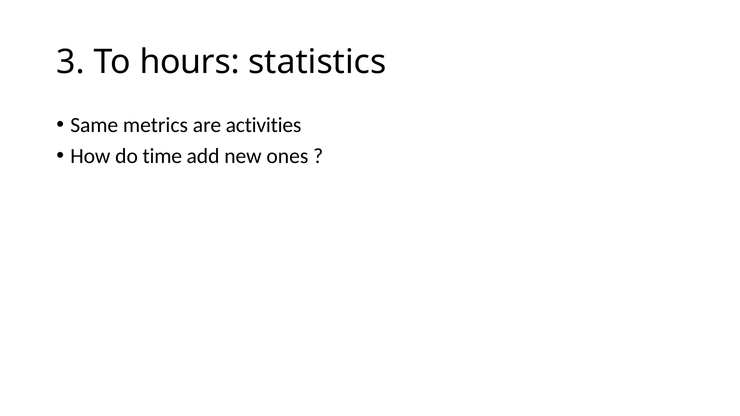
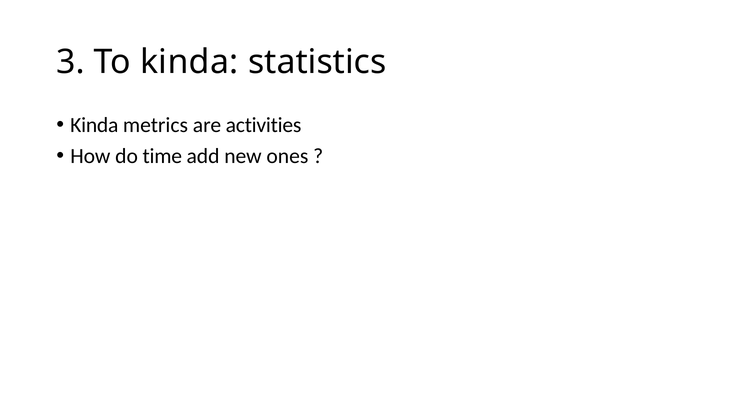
To hours: hours -> kinda
Same at (94, 125): Same -> Kinda
